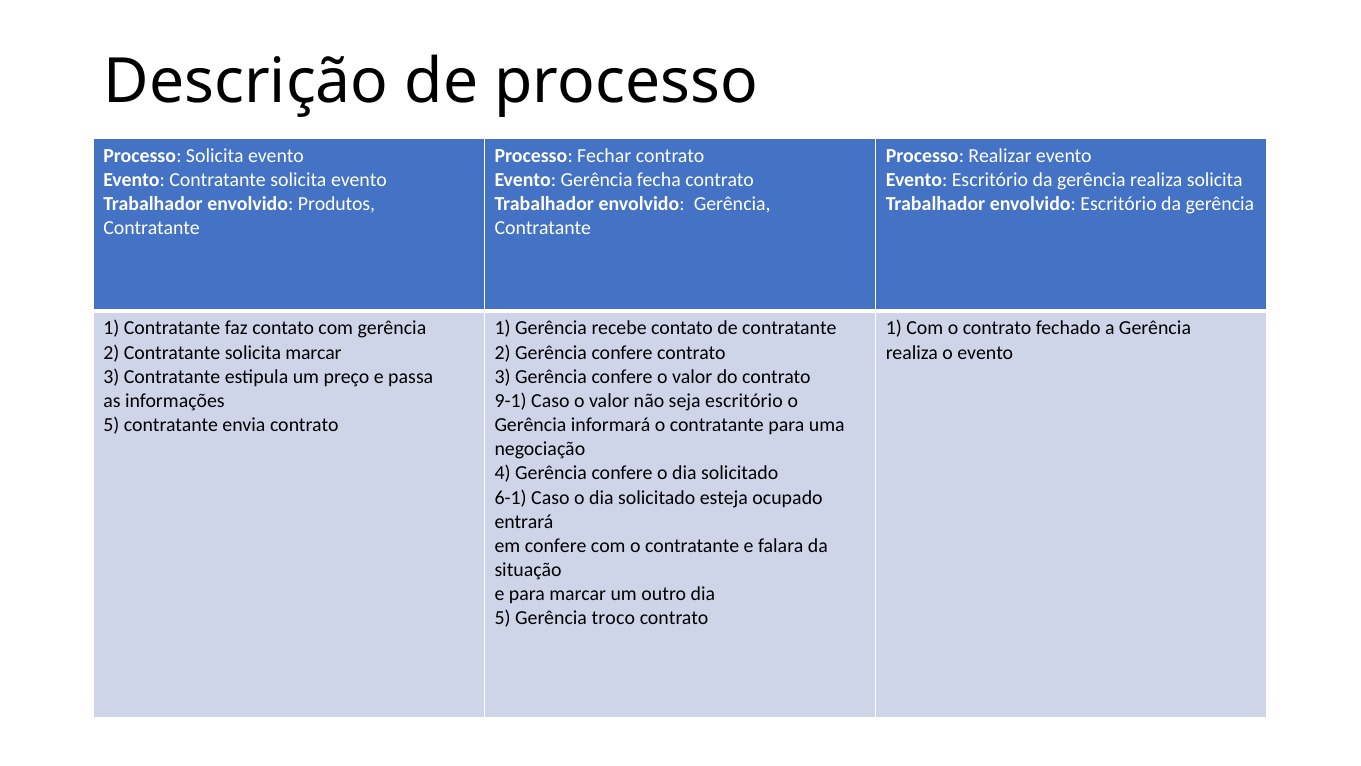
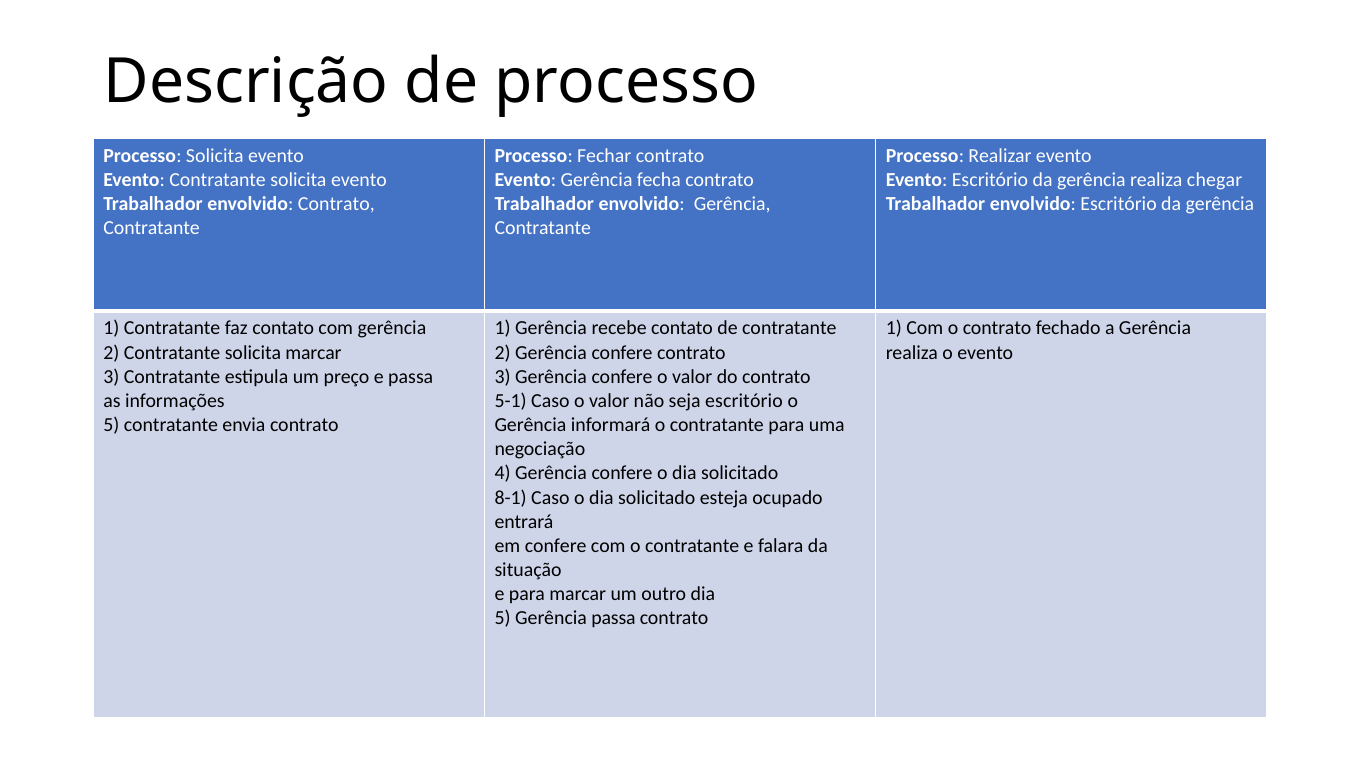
realiza solicita: solicita -> chegar
envolvido Produtos: Produtos -> Contrato
9-1: 9-1 -> 5-1
6-1: 6-1 -> 8-1
Gerência troco: troco -> passa
